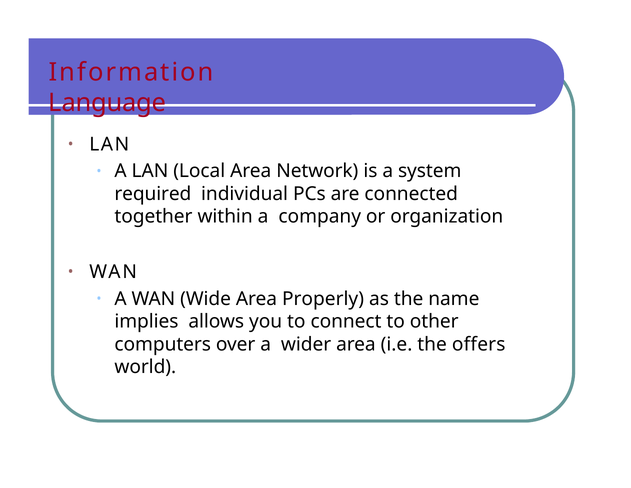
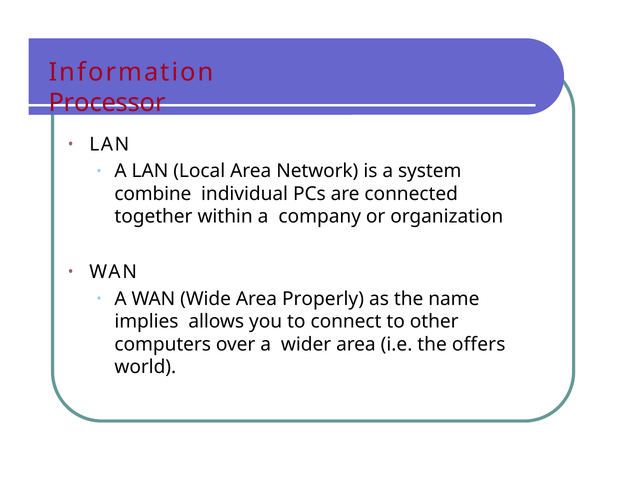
Language: Language -> Processor
required: required -> combine
